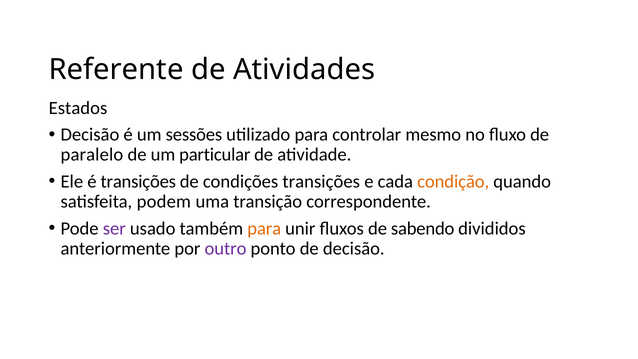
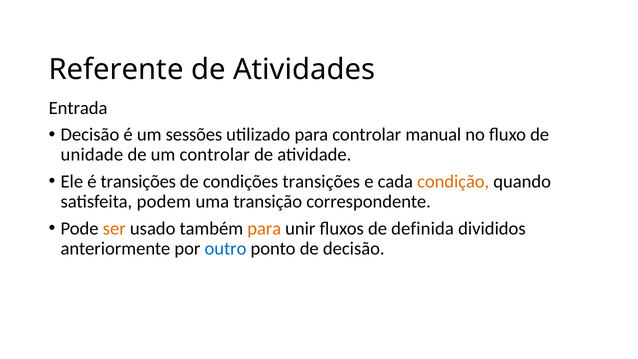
Estados: Estados -> Entrada
mesmo: mesmo -> manual
paralelo: paralelo -> unidade
um particular: particular -> controlar
ser colour: purple -> orange
sabendo: sabendo -> definida
outro colour: purple -> blue
